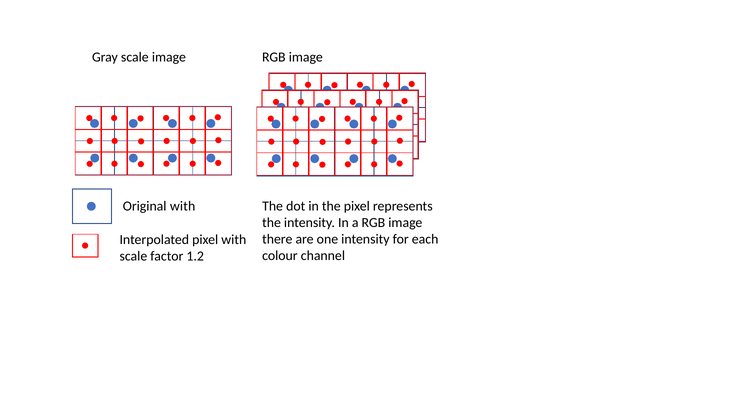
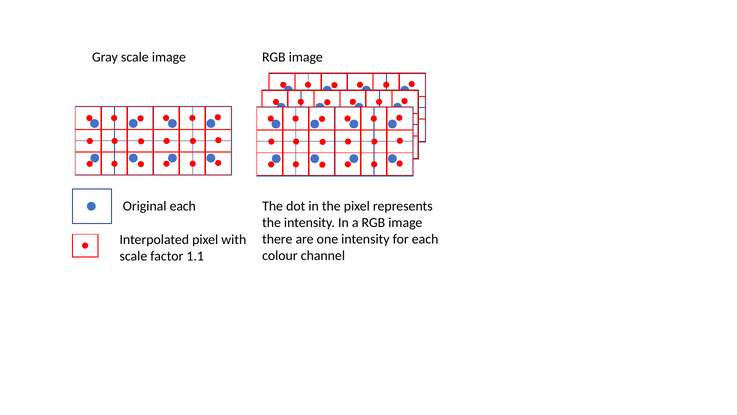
Original with: with -> each
1.2: 1.2 -> 1.1
